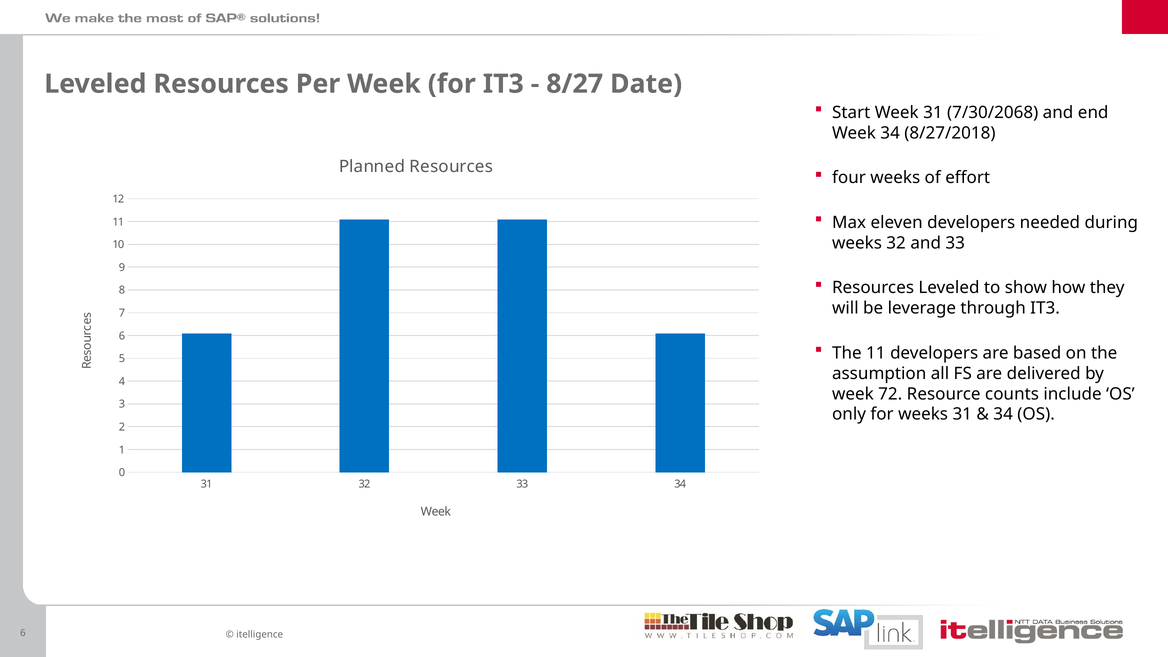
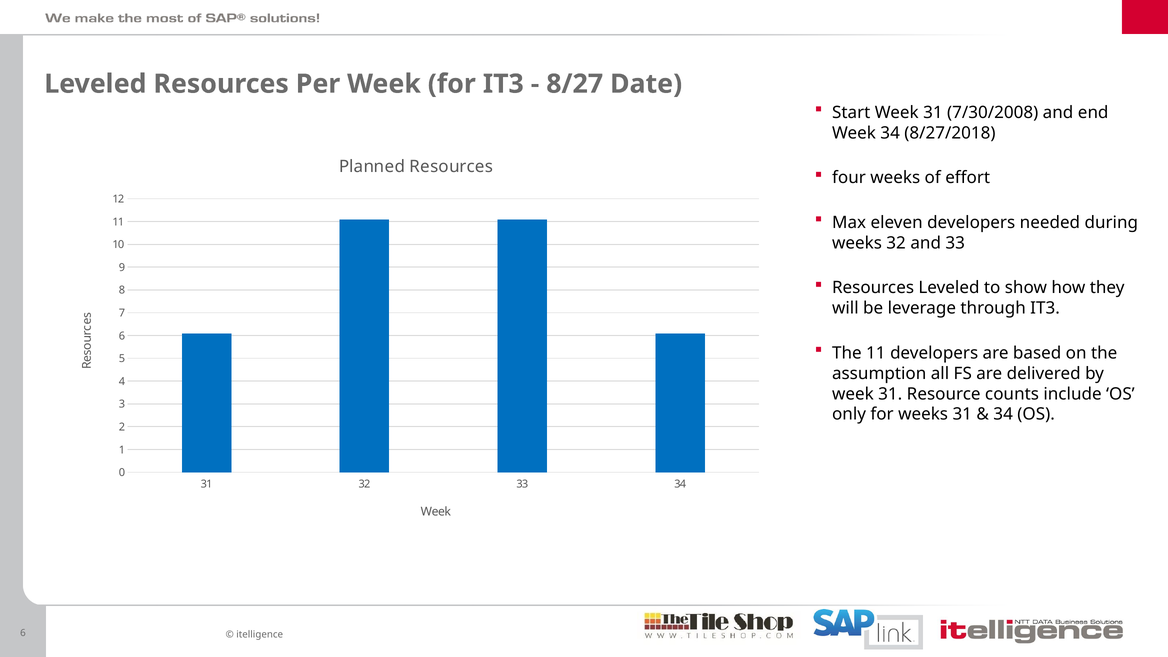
7/30/2068: 7/30/2068 -> 7/30/2008
72 at (890, 394): 72 -> 31
